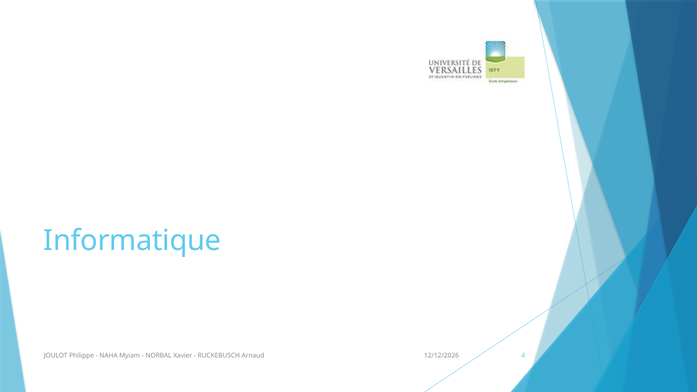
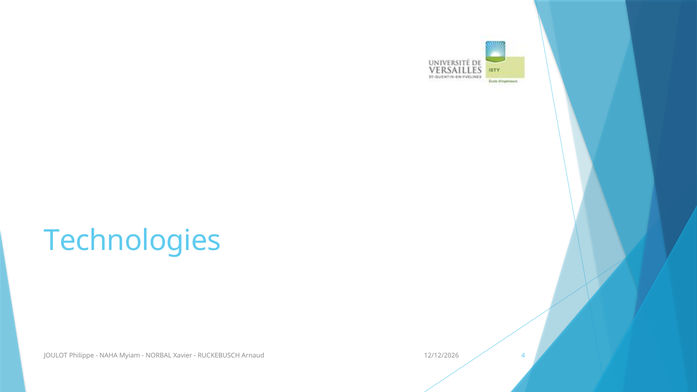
Informatique: Informatique -> Technologies
